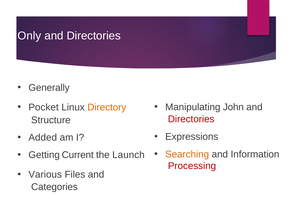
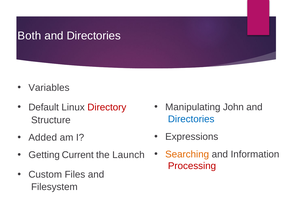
Only: Only -> Both
Generally: Generally -> Variables
Pocket: Pocket -> Default
Directory colour: orange -> red
Directories at (191, 119) colour: red -> blue
Various: Various -> Custom
Categories: Categories -> Filesystem
